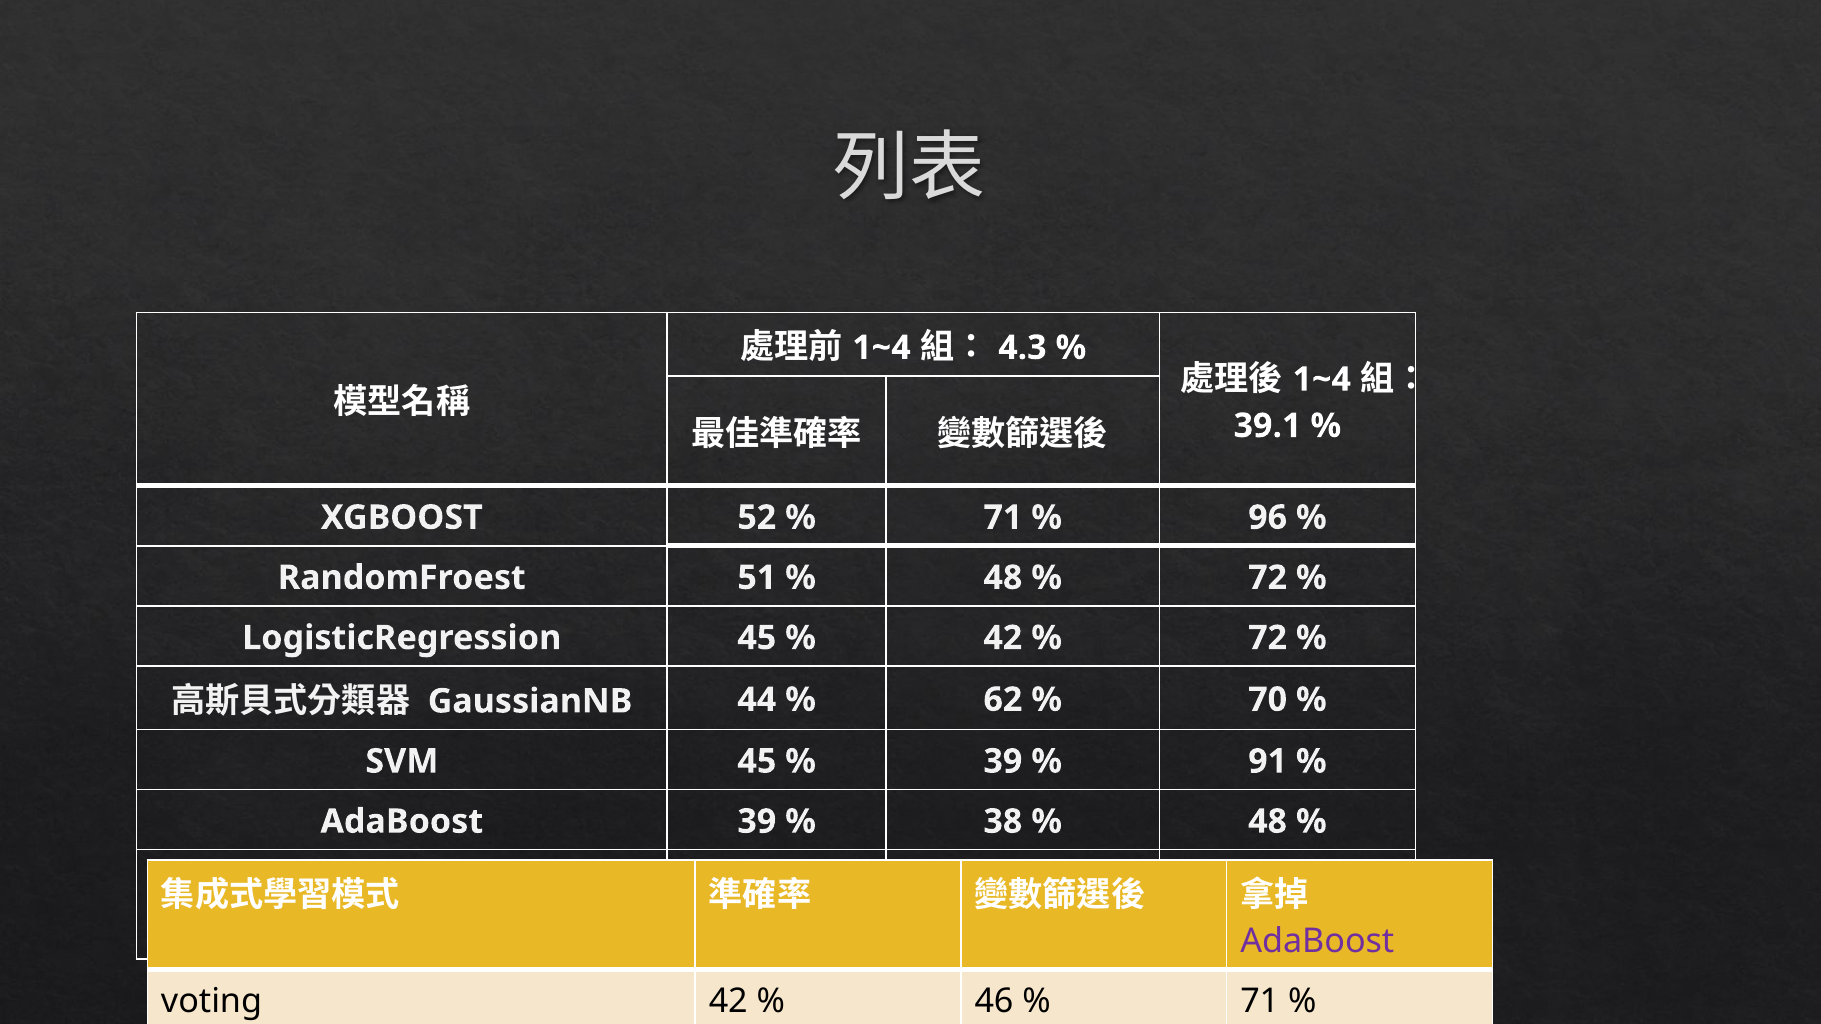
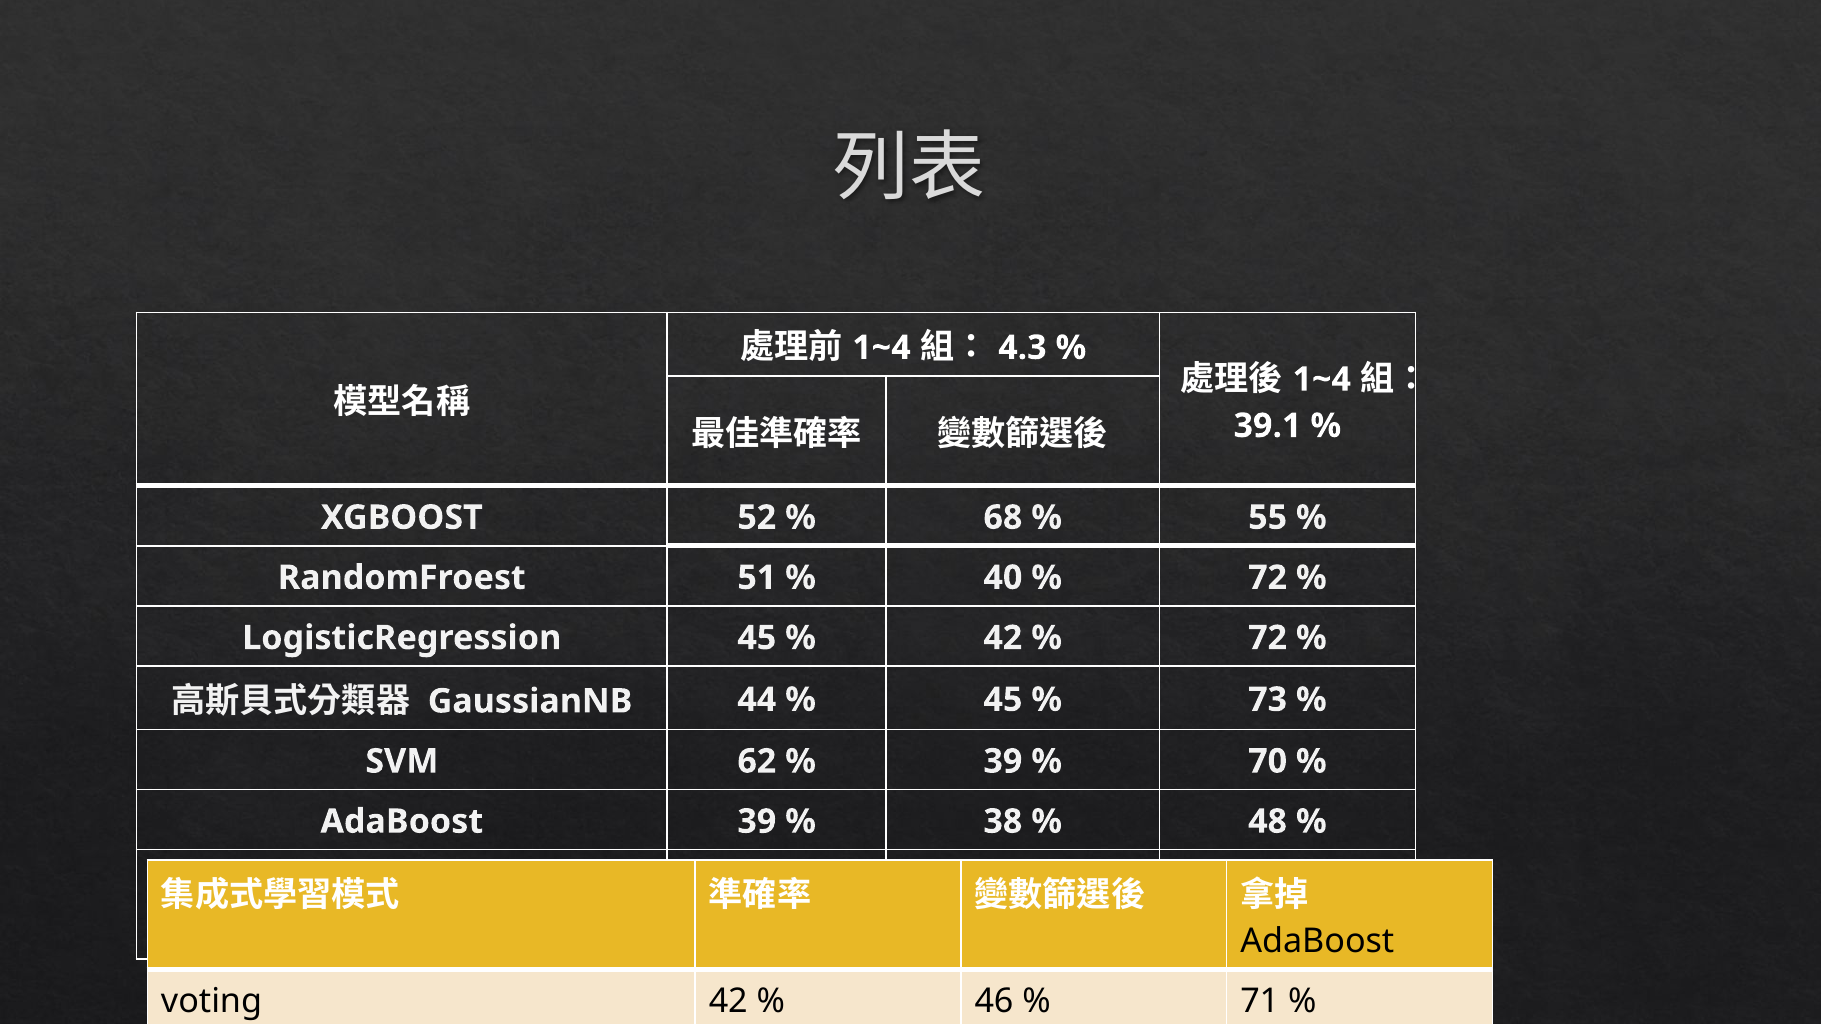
71 at (1003, 518): 71 -> 68
96: 96 -> 55
48 at (1003, 578): 48 -> 40
62 at (1003, 700): 62 -> 45
70: 70 -> 73
SVM 45: 45 -> 62
91: 91 -> 70
AdaBoost at (1317, 942) colour: purple -> black
